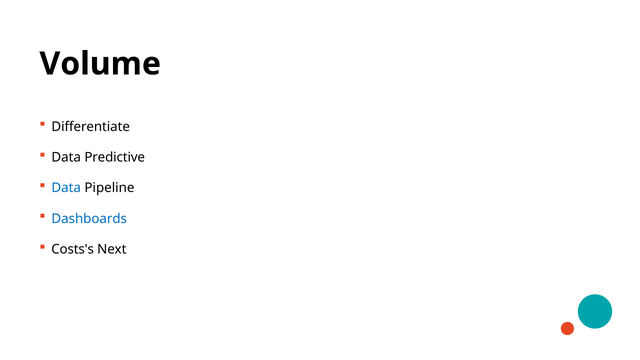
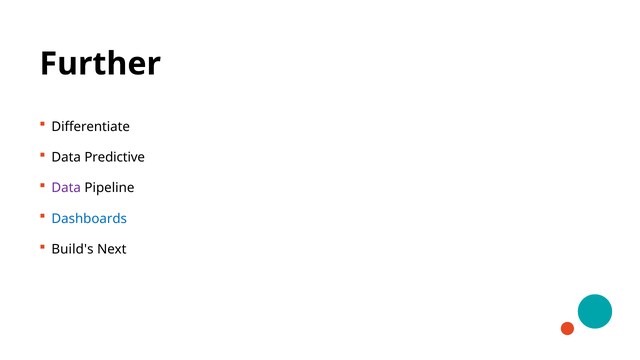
Volume: Volume -> Further
Data at (66, 188) colour: blue -> purple
Costs's: Costs's -> Build's
